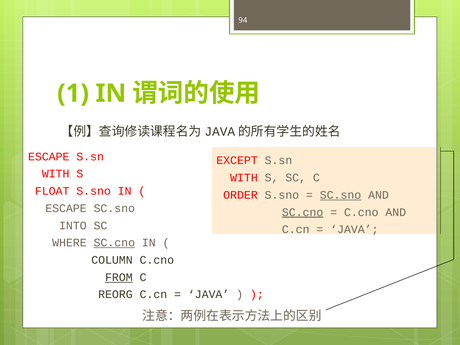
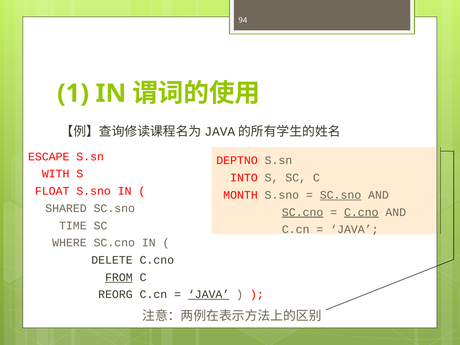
EXCEPT: EXCEPT -> DEPTNO
WITH at (244, 178): WITH -> INTO
ORDER: ORDER -> MONTH
ESCAPE at (66, 208): ESCAPE -> SHARED
C.cno at (361, 212) underline: none -> present
INTO: INTO -> TIME
SC.cno at (114, 243) underline: present -> none
COLUMN: COLUMN -> DELETE
JAVA at (209, 295) underline: none -> present
